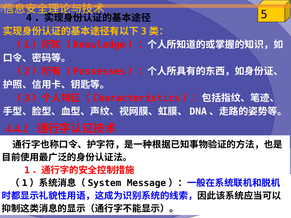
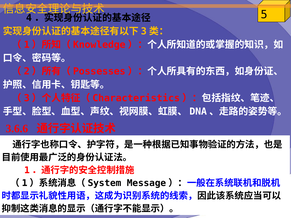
4.4.2: 4.4.2 -> 3.6.6
